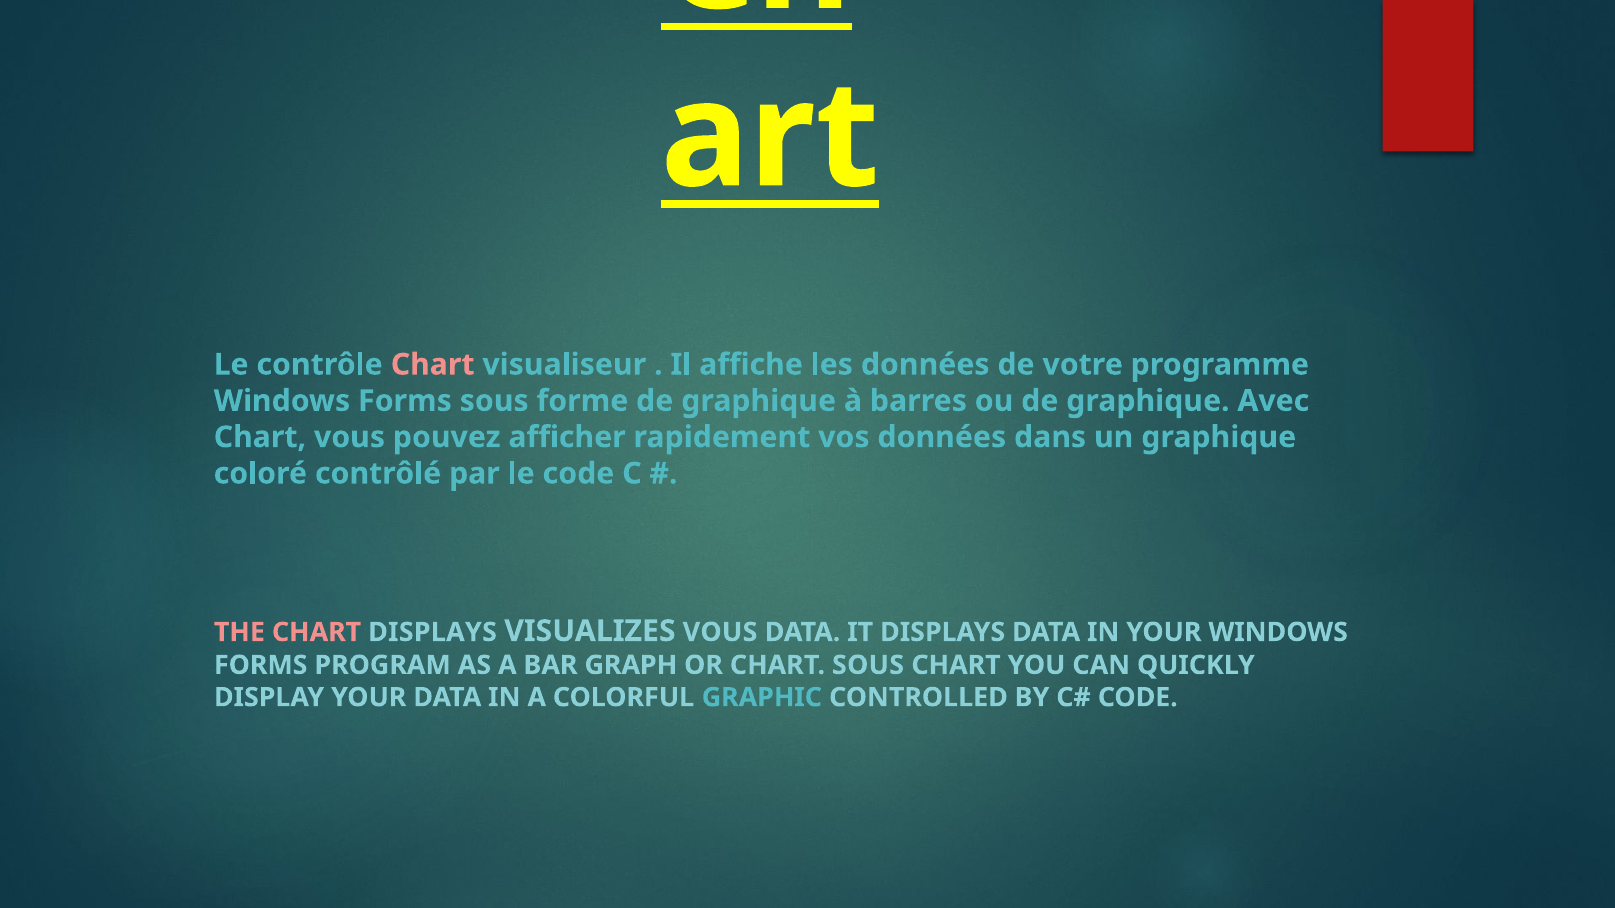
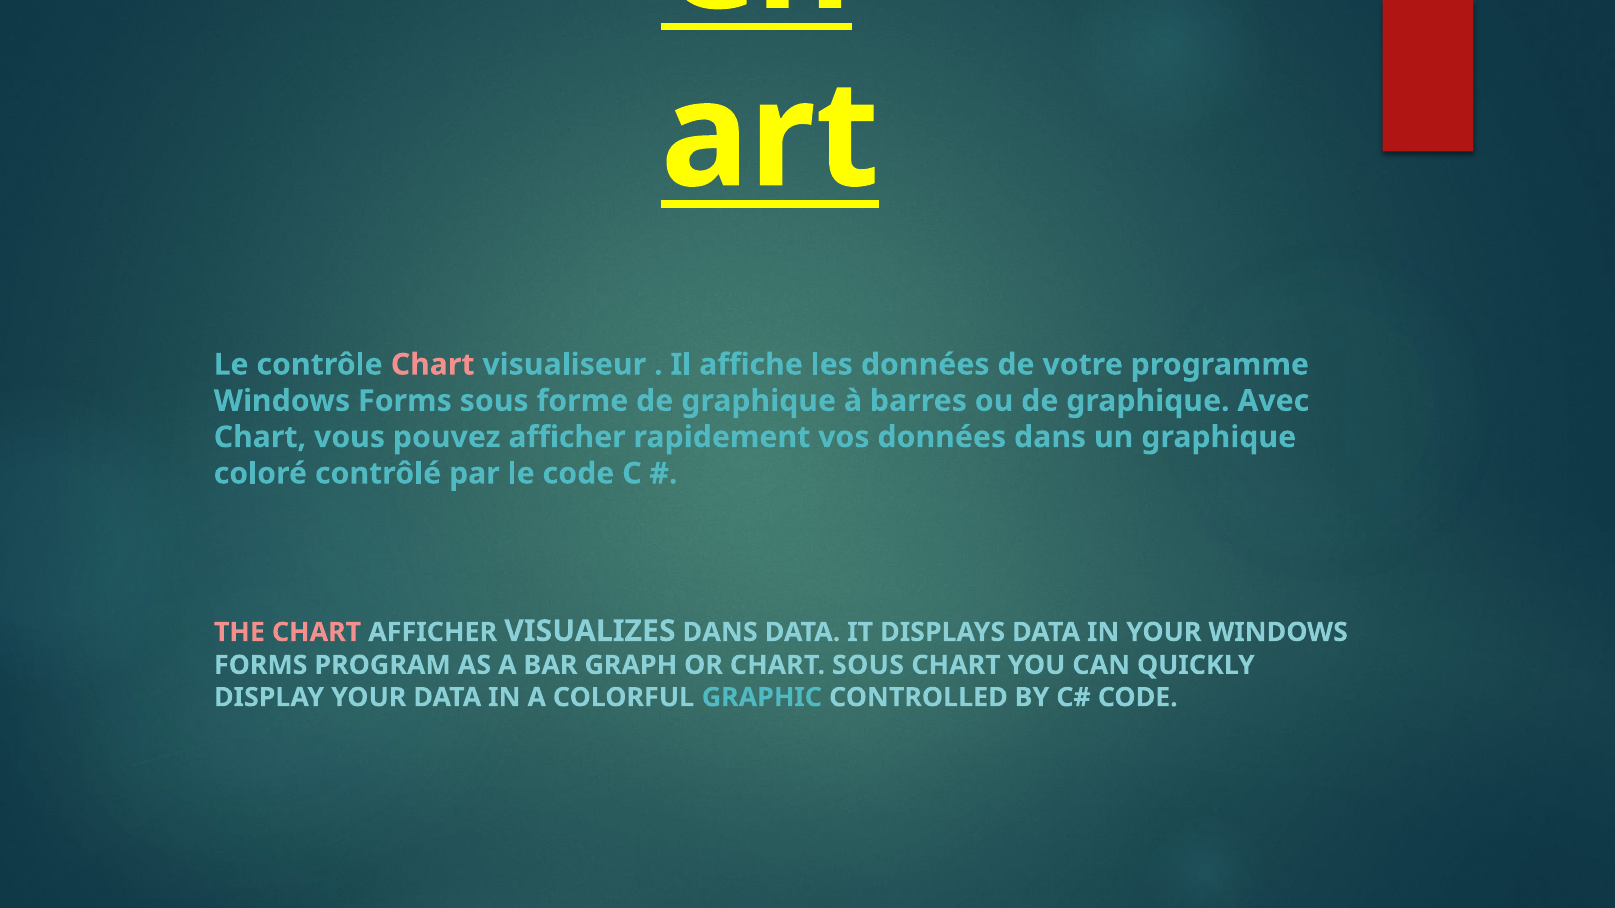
CHART DISPLAYS: DISPLAYS -> AFFICHER
VISUALIZES VOUS: VOUS -> DANS
